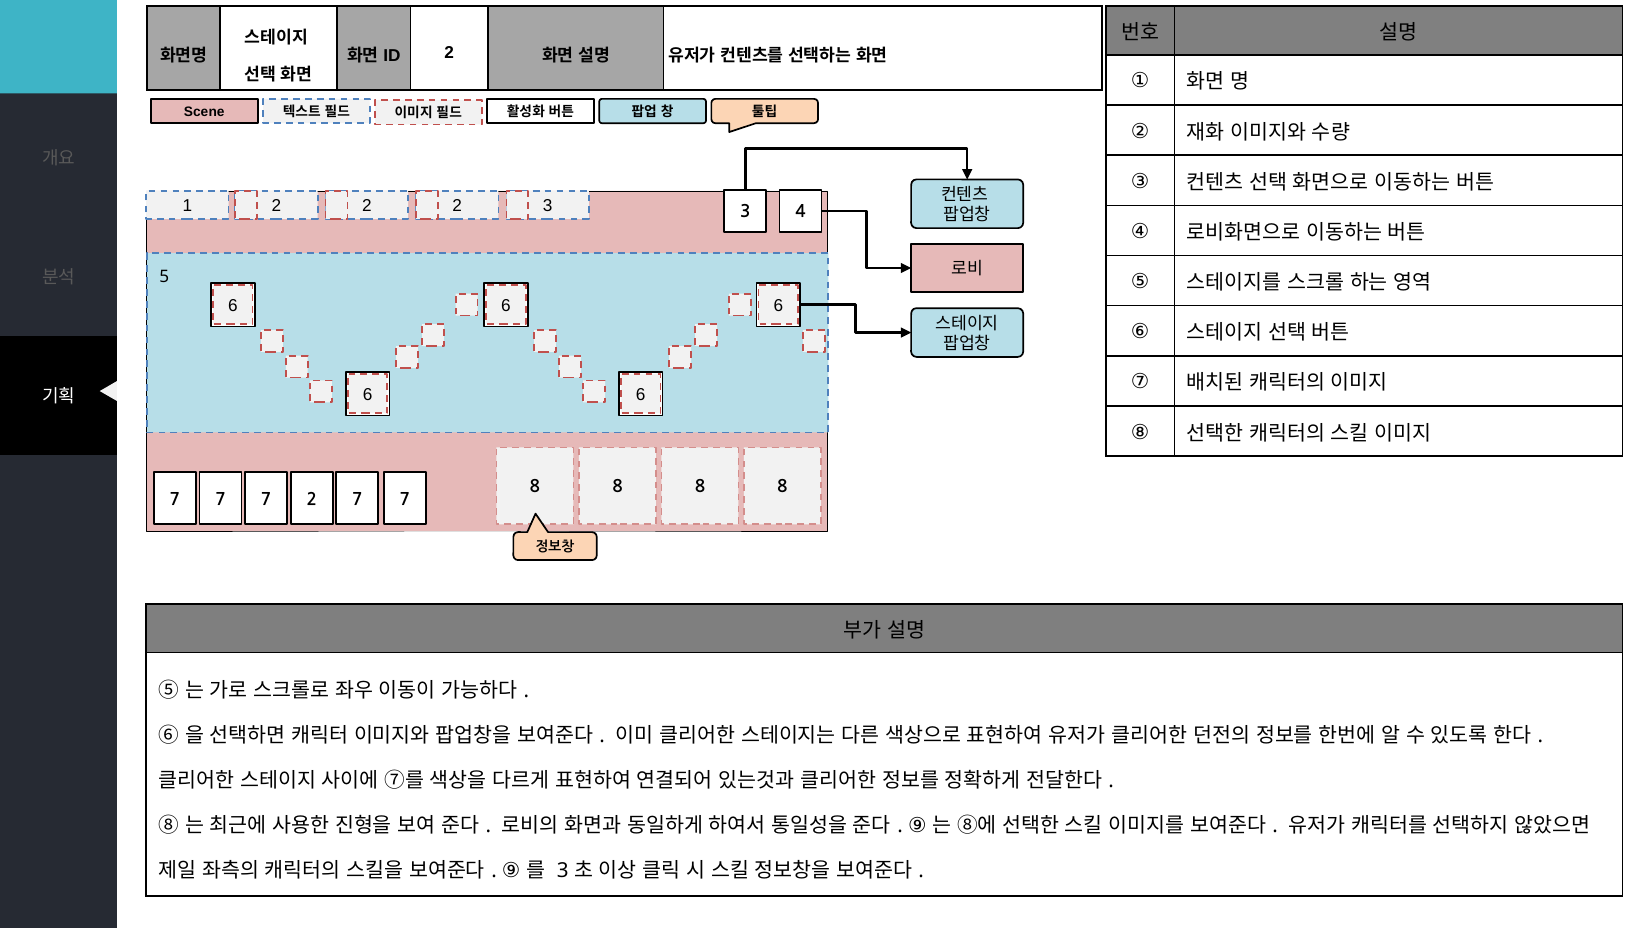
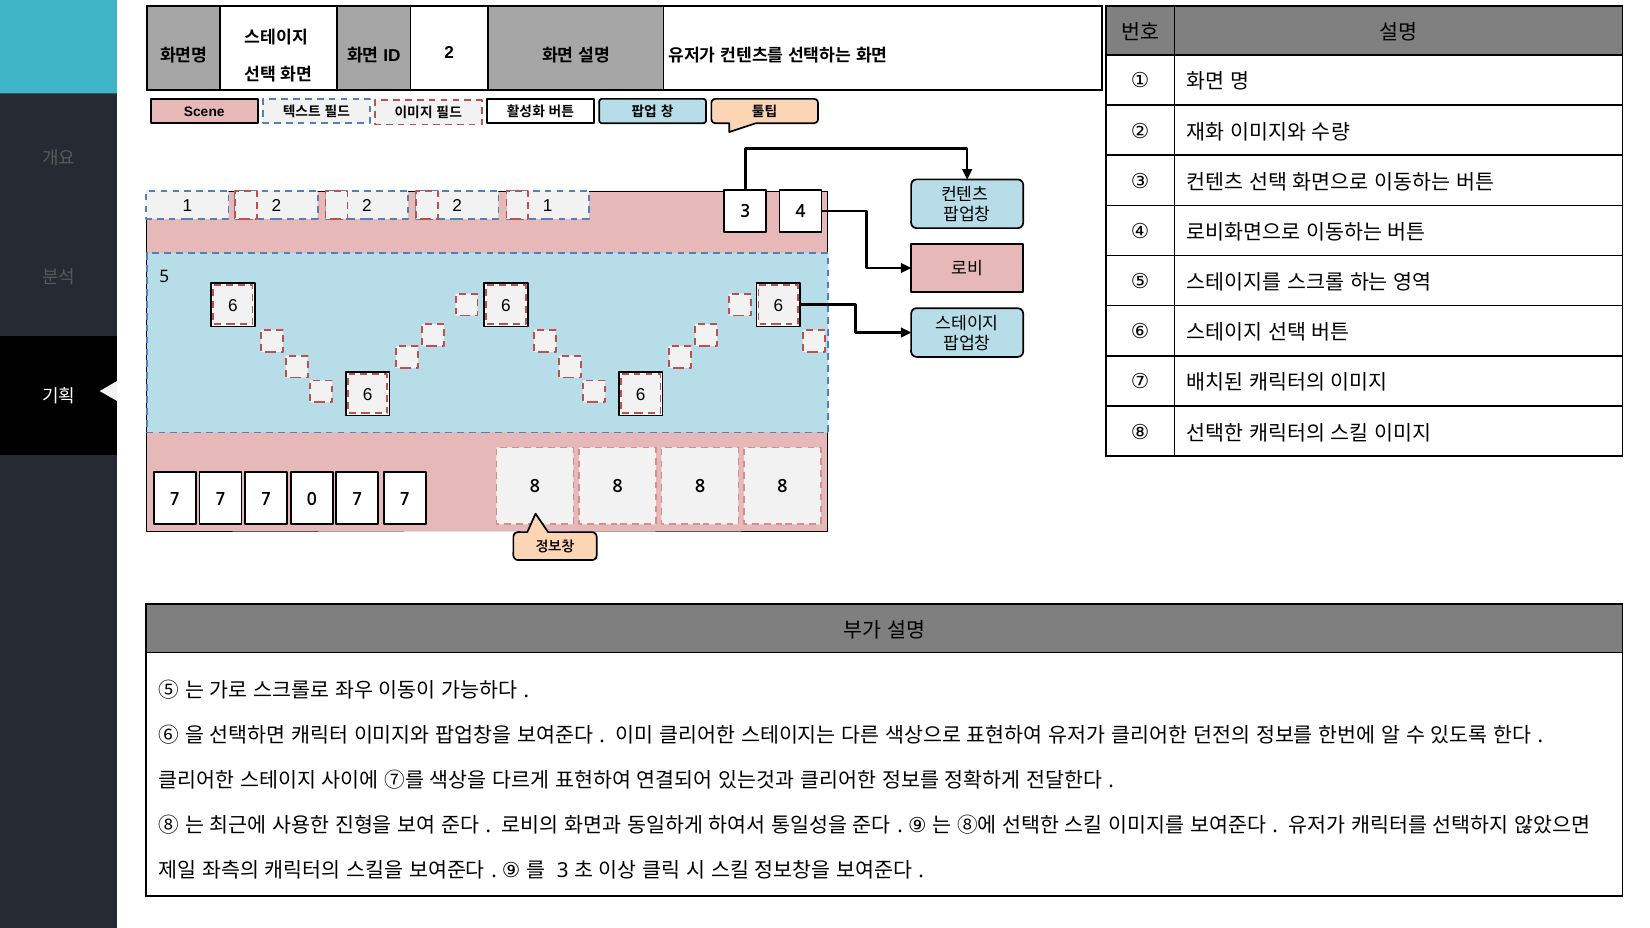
2 3: 3 -> 1
7 2: 2 -> 0
